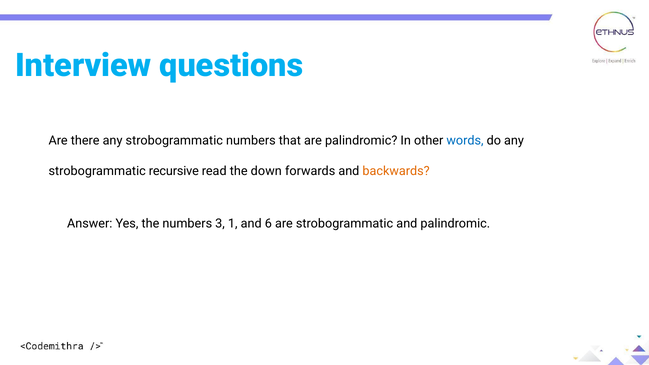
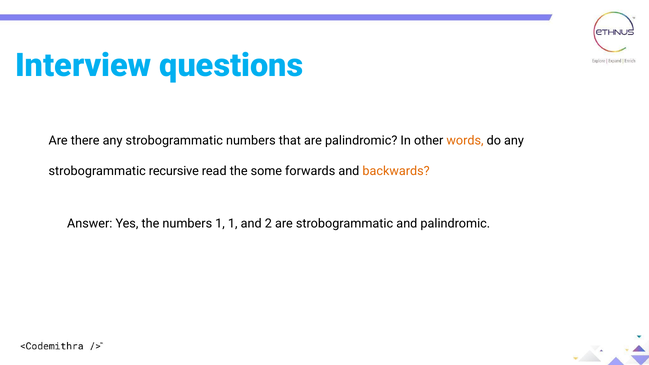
words colour: blue -> orange
down: down -> some
numbers 3: 3 -> 1
6: 6 -> 2
